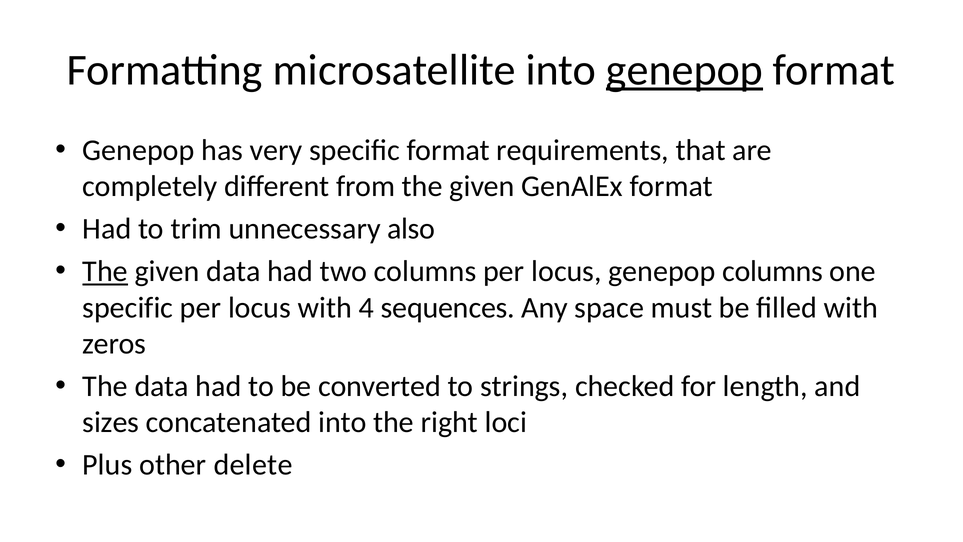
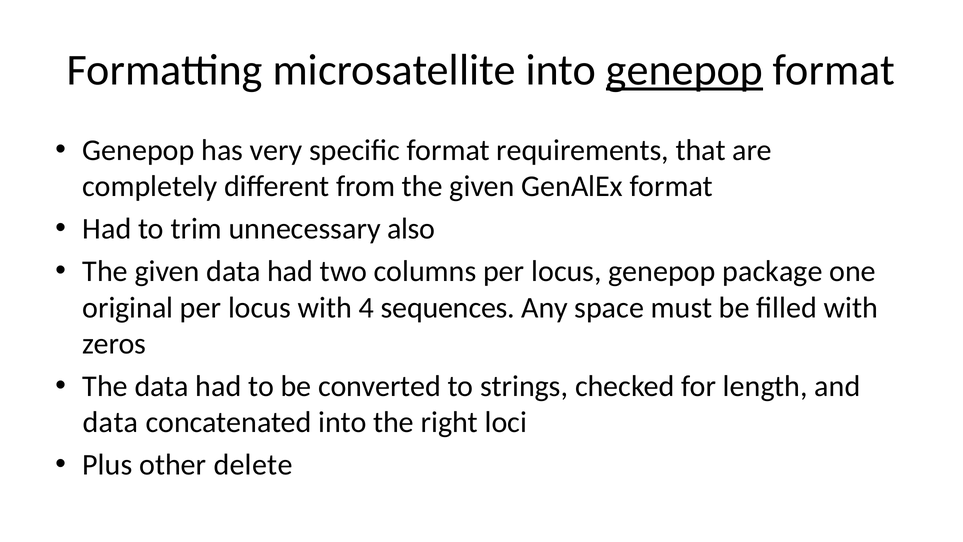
The at (105, 271) underline: present -> none
genepop columns: columns -> package
specific at (128, 307): specific -> original
sizes at (111, 422): sizes -> data
